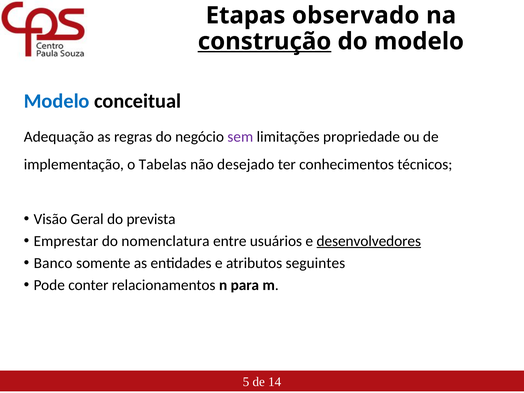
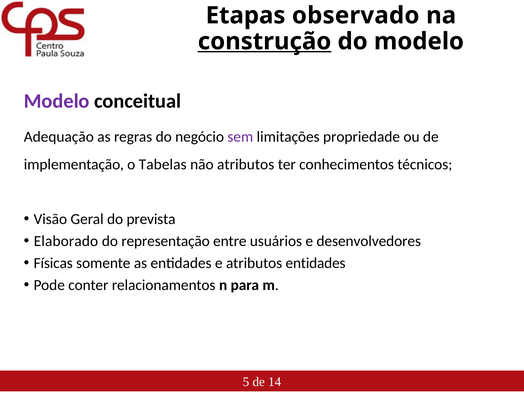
Modelo at (57, 101) colour: blue -> purple
não desejado: desejado -> atributos
Emprestar: Emprestar -> Elaborado
nomenclatura: nomenclatura -> representação
desenvolvedores underline: present -> none
Banco: Banco -> Físicas
atributos seguintes: seguintes -> entidades
